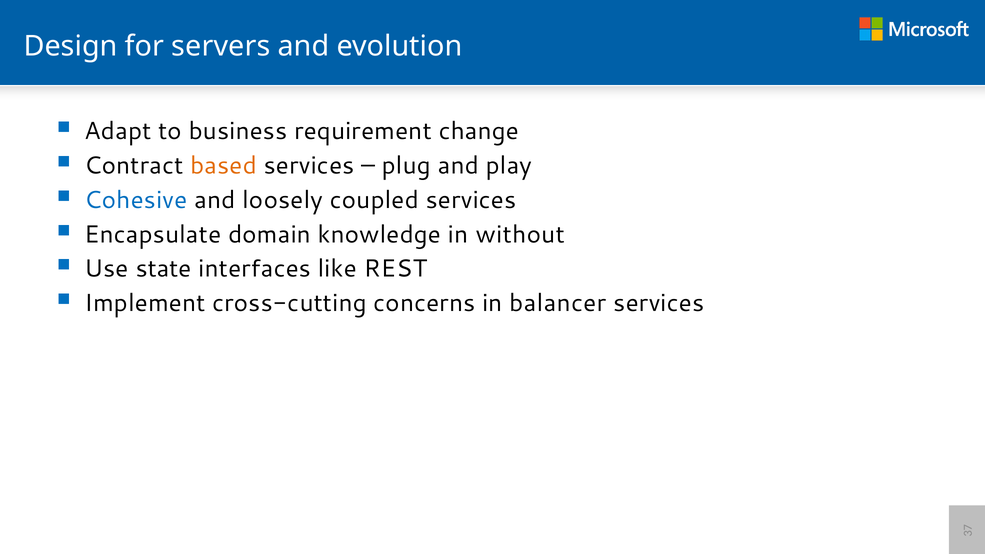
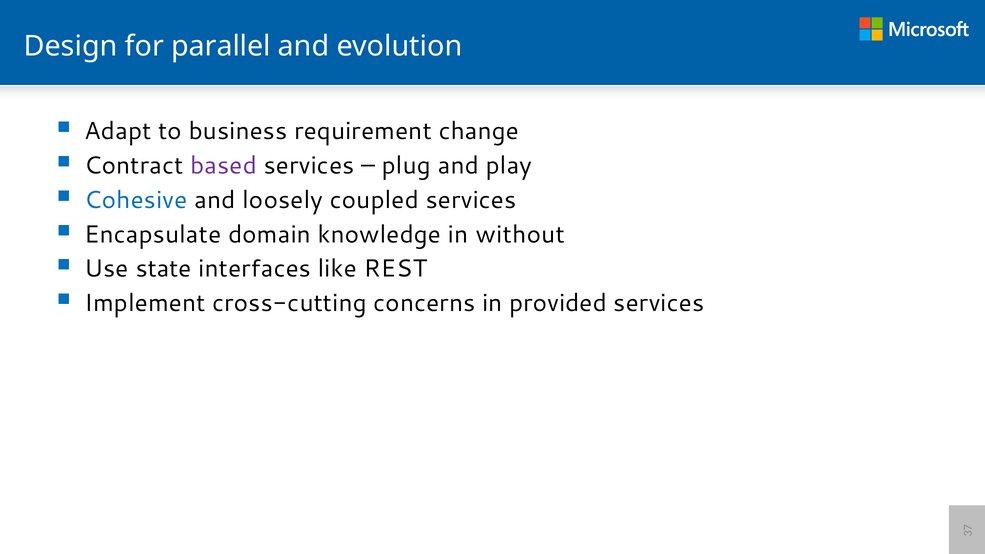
servers: servers -> parallel
based colour: orange -> purple
balancer: balancer -> provided
